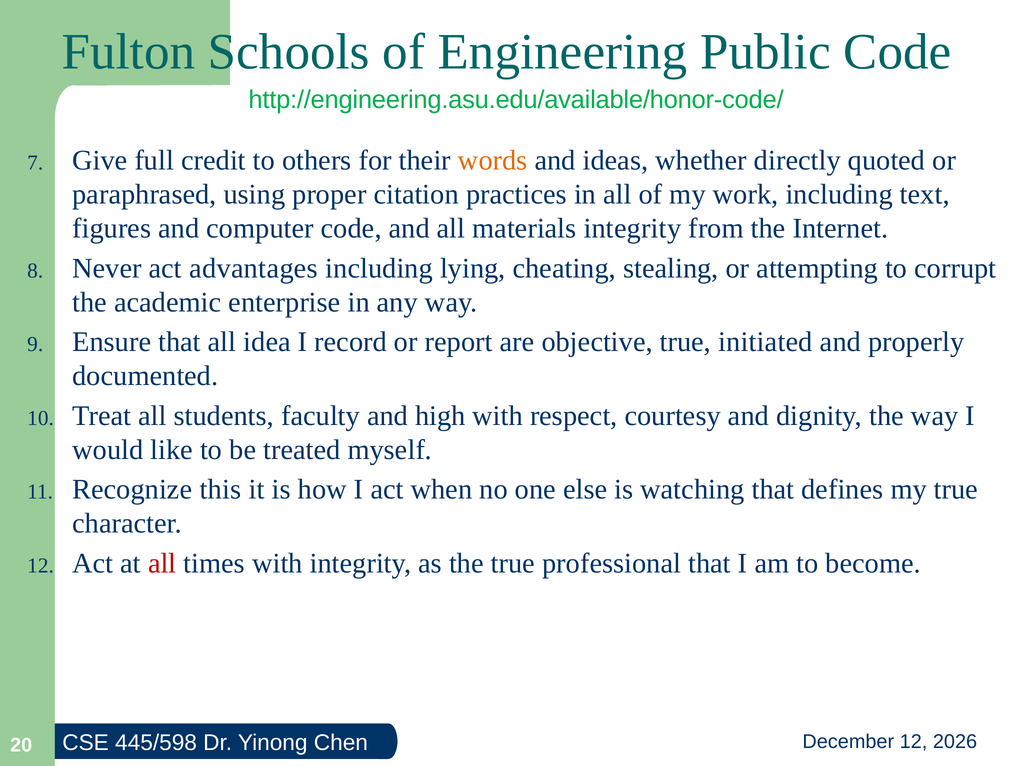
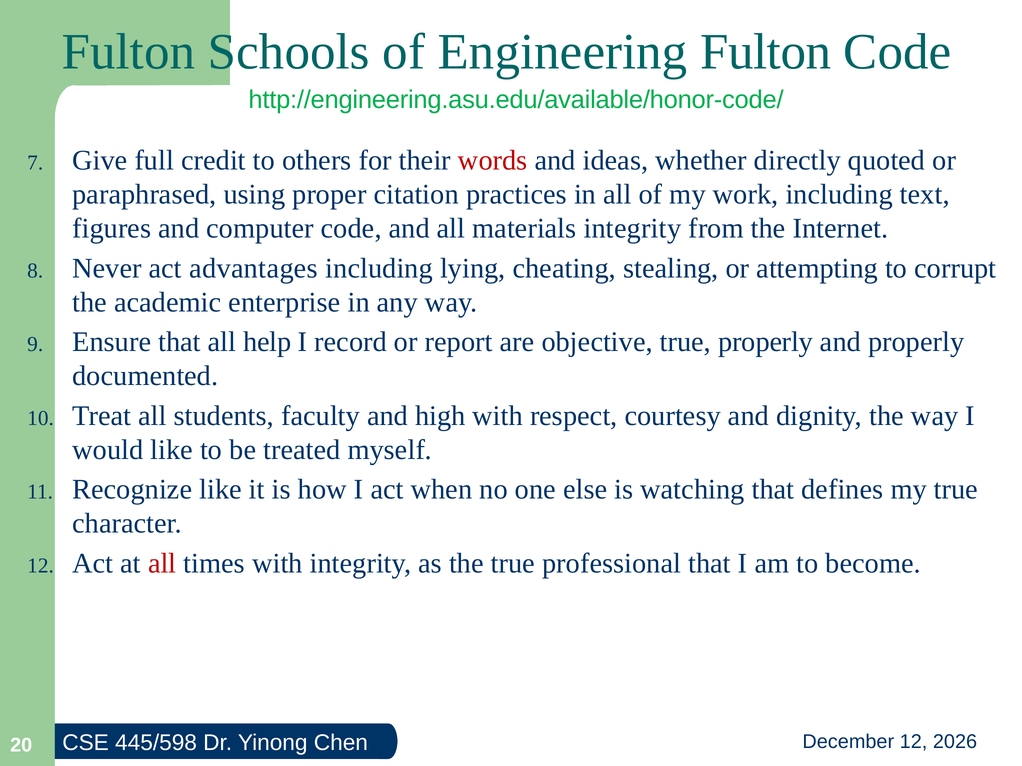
Engineering Public: Public -> Fulton
words colour: orange -> red
idea: idea -> help
true initiated: initiated -> properly
Recognize this: this -> like
